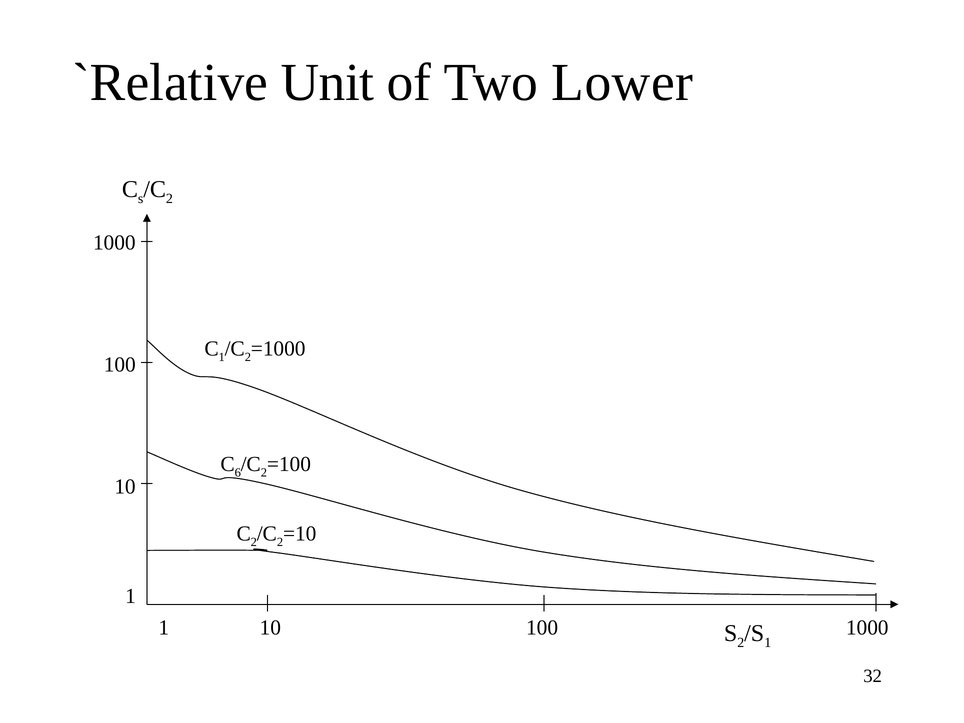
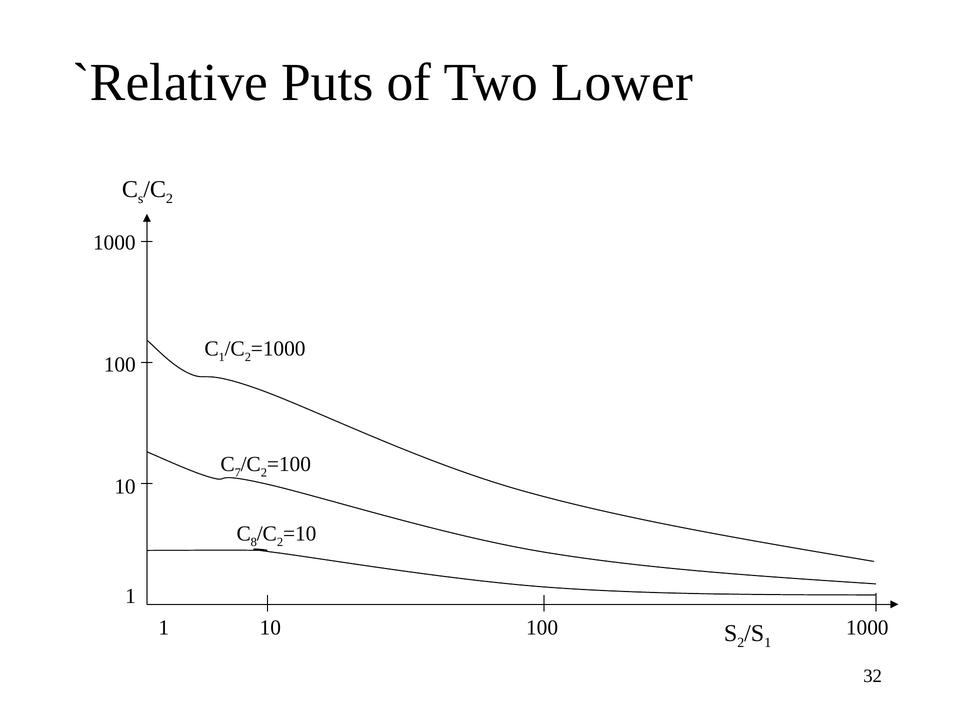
Unit: Unit -> Puts
6: 6 -> 7
2 at (254, 542): 2 -> 8
